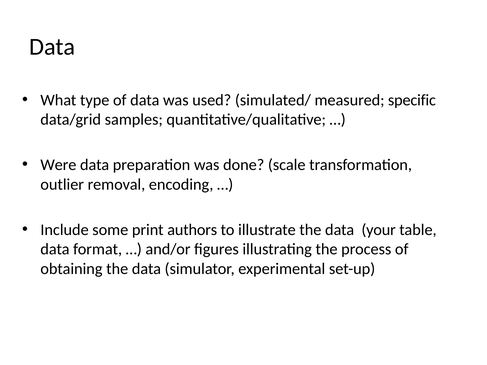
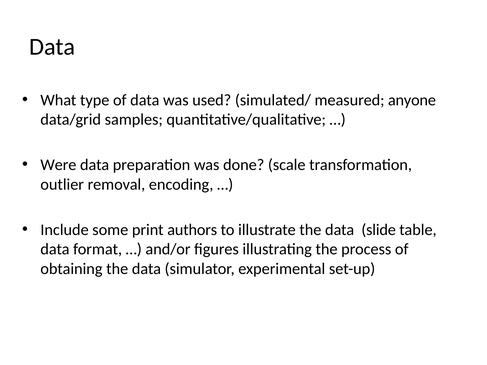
specific: specific -> anyone
your: your -> slide
